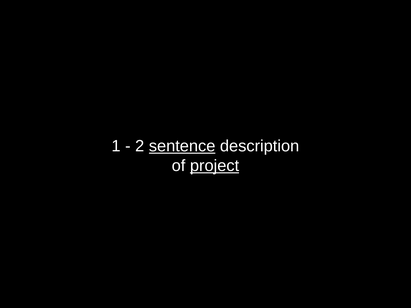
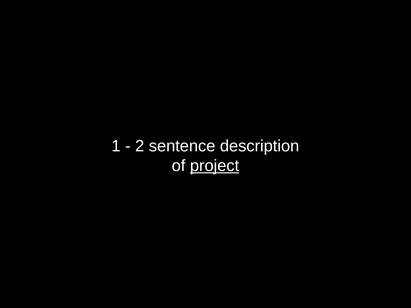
sentence underline: present -> none
